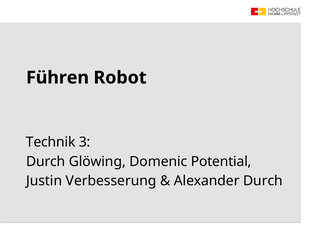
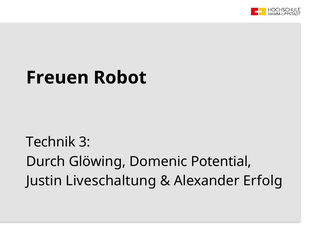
Führen: Führen -> Freuen
Verbesserung: Verbesserung -> Liveschaltung
Alexander Durch: Durch -> Erfolg
